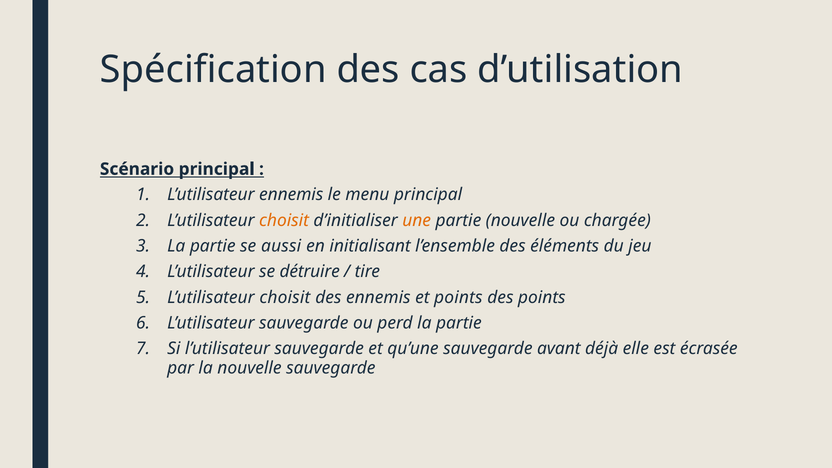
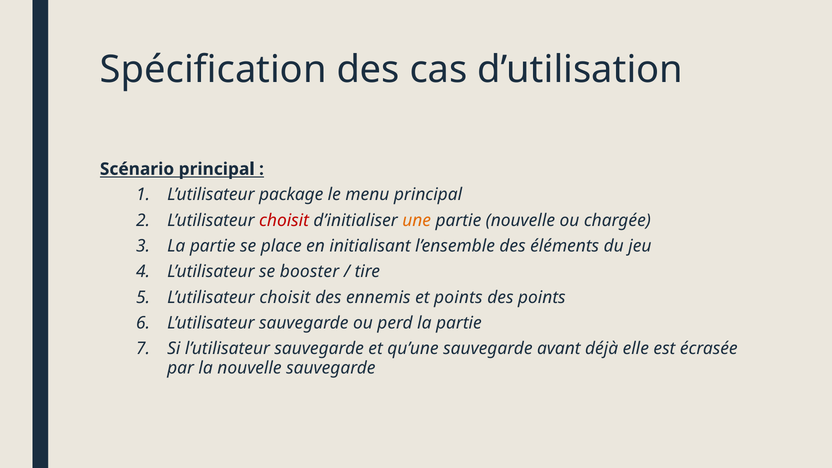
L’utilisateur ennemis: ennemis -> package
choisit at (284, 220) colour: orange -> red
aussi: aussi -> place
détruire: détruire -> booster
